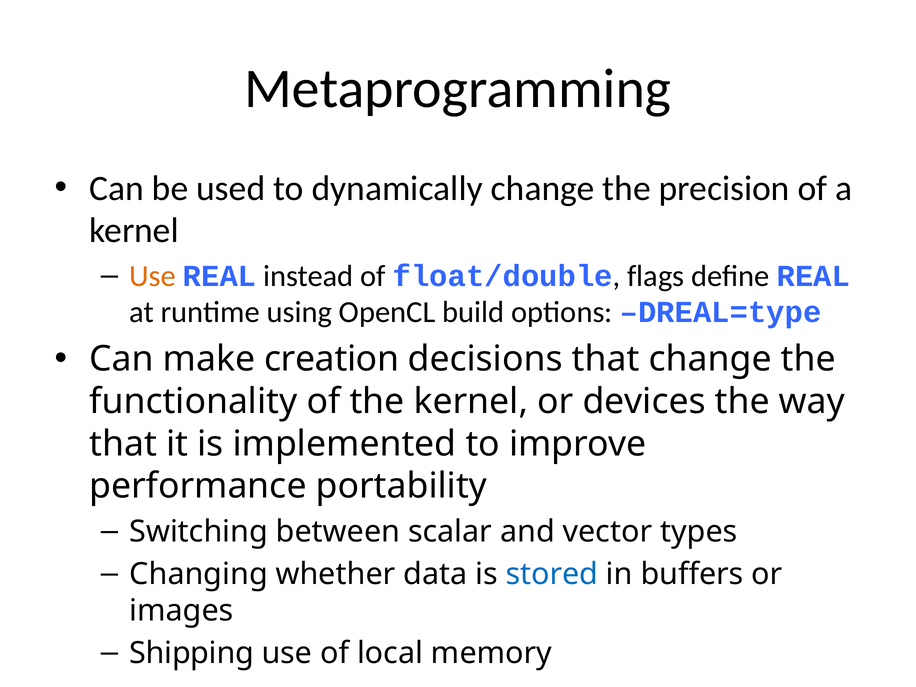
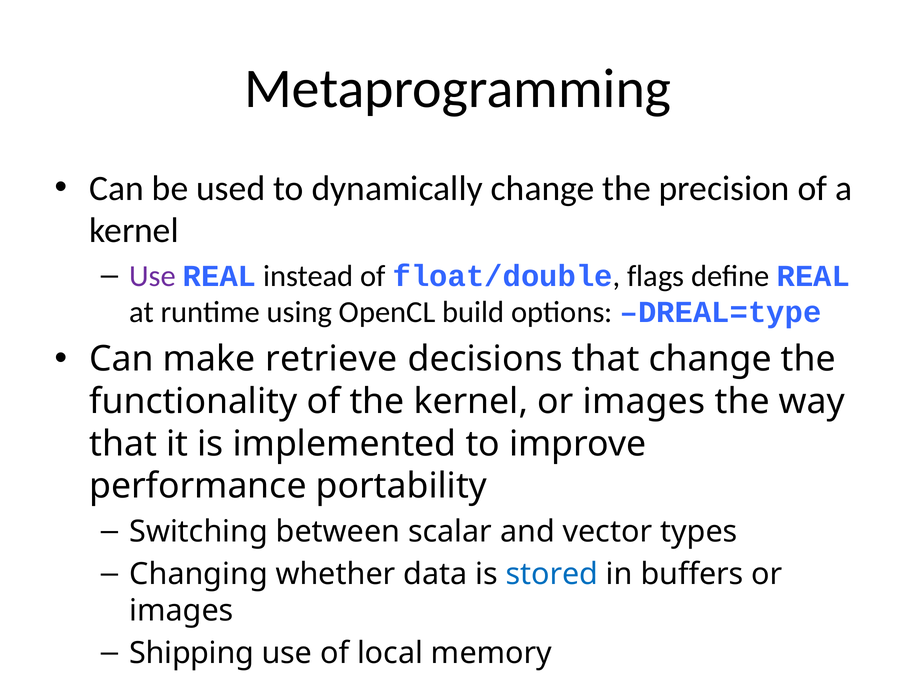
Use at (153, 276) colour: orange -> purple
creation: creation -> retrieve
kernel or devices: devices -> images
